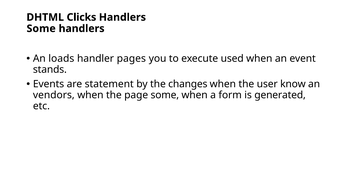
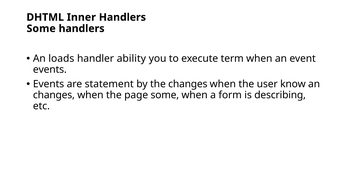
Clicks: Clicks -> Inner
pages: pages -> ability
used: used -> term
stands at (50, 70): stands -> events
vendors at (54, 95): vendors -> changes
generated: generated -> describing
